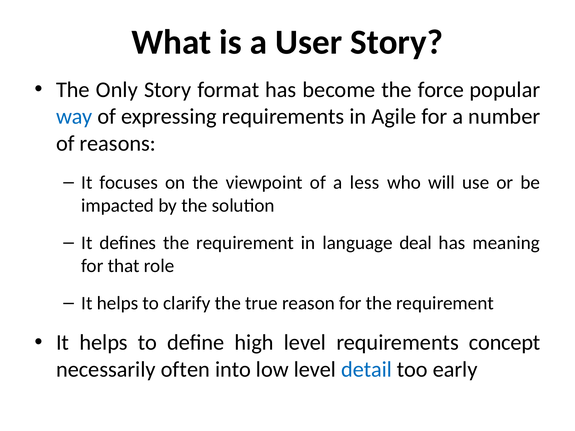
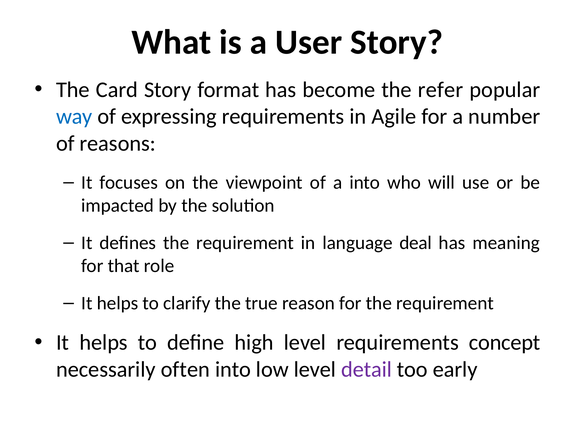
Only: Only -> Card
force: force -> refer
a less: less -> into
detail colour: blue -> purple
